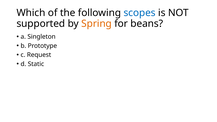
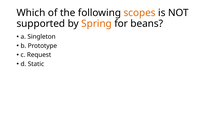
scopes colour: blue -> orange
